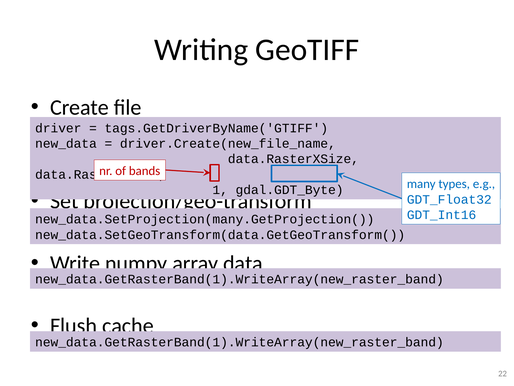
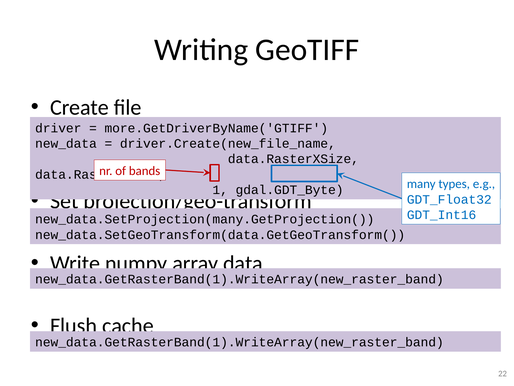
tags.GetDriverByName('GTIFF: tags.GetDriverByName('GTIFF -> more.GetDriverByName('GTIFF
